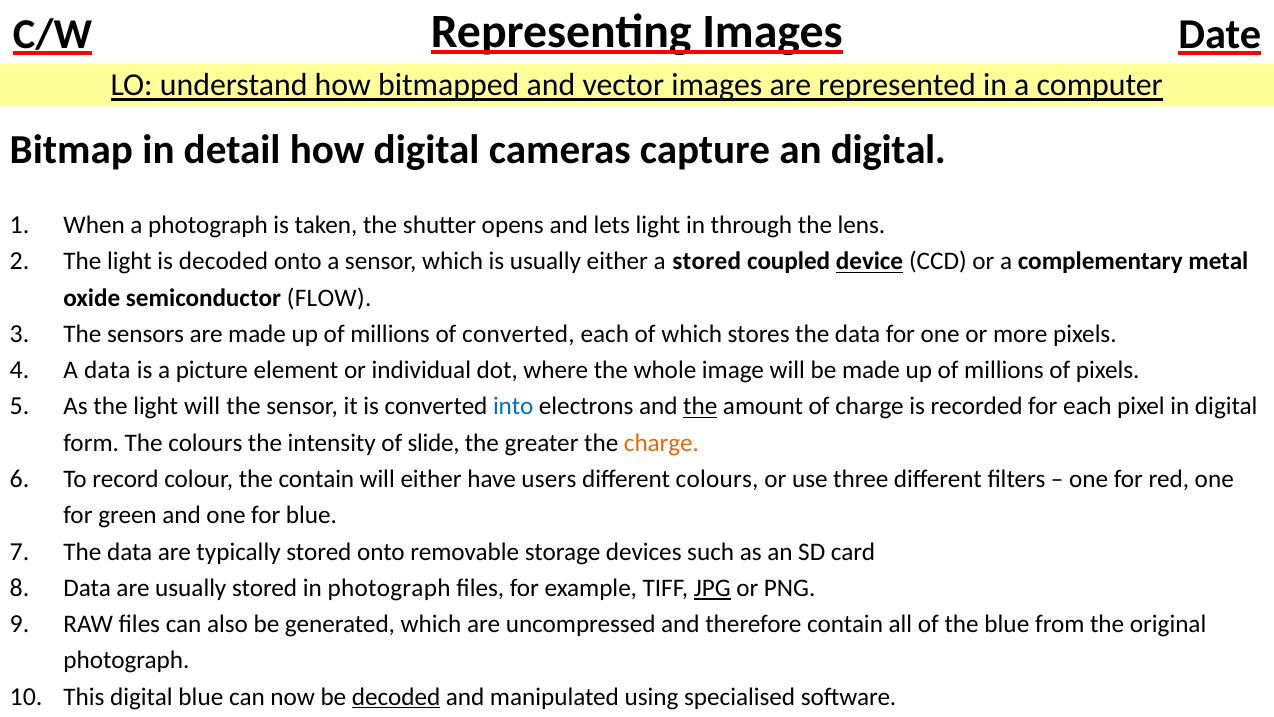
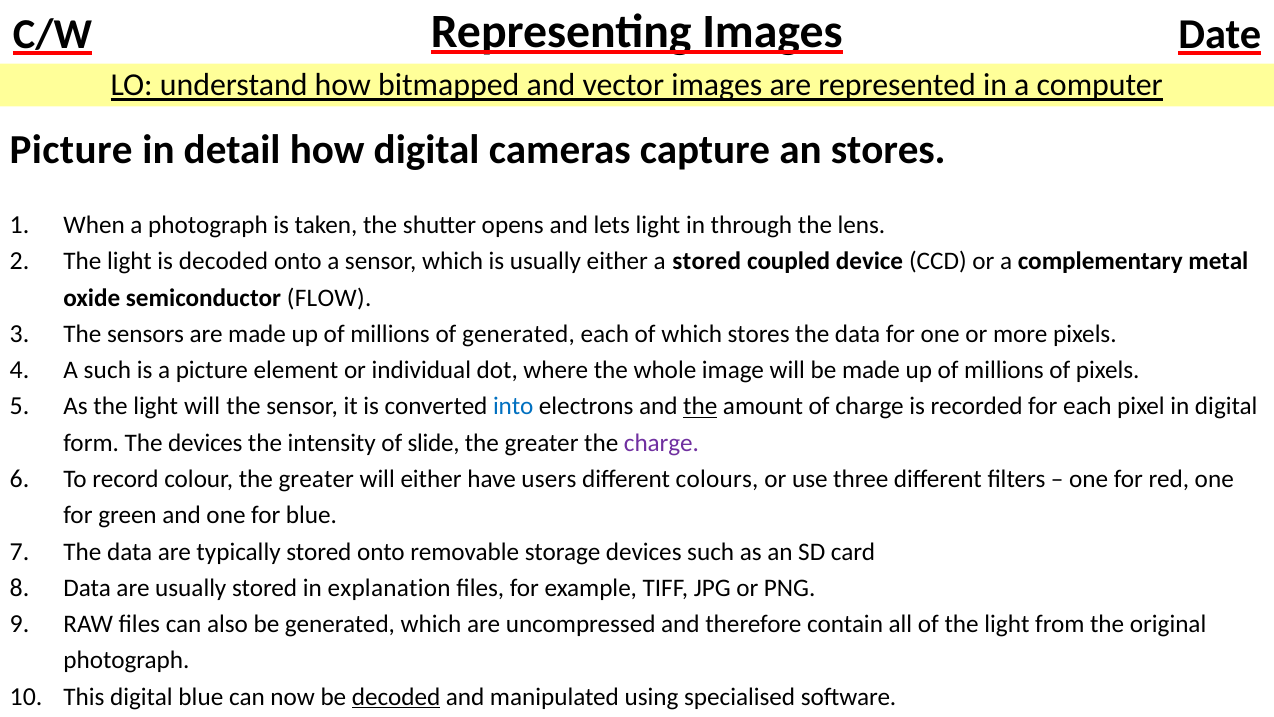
Bitmap at (71, 150): Bitmap -> Picture
an digital: digital -> stores
device underline: present -> none
of converted: converted -> generated
A data: data -> such
The colours: colours -> devices
charge at (661, 443) colour: orange -> purple
colour the contain: contain -> greater
in photograph: photograph -> explanation
JPG underline: present -> none
of the blue: blue -> light
